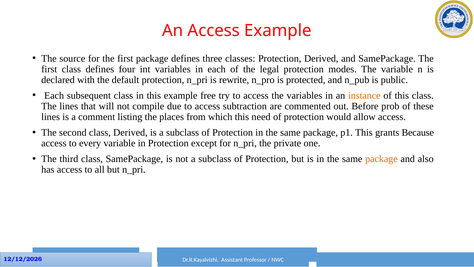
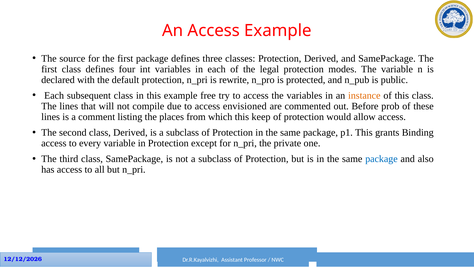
subtraction: subtraction -> envisioned
need: need -> keep
Because: Because -> Binding
package at (381, 159) colour: orange -> blue
